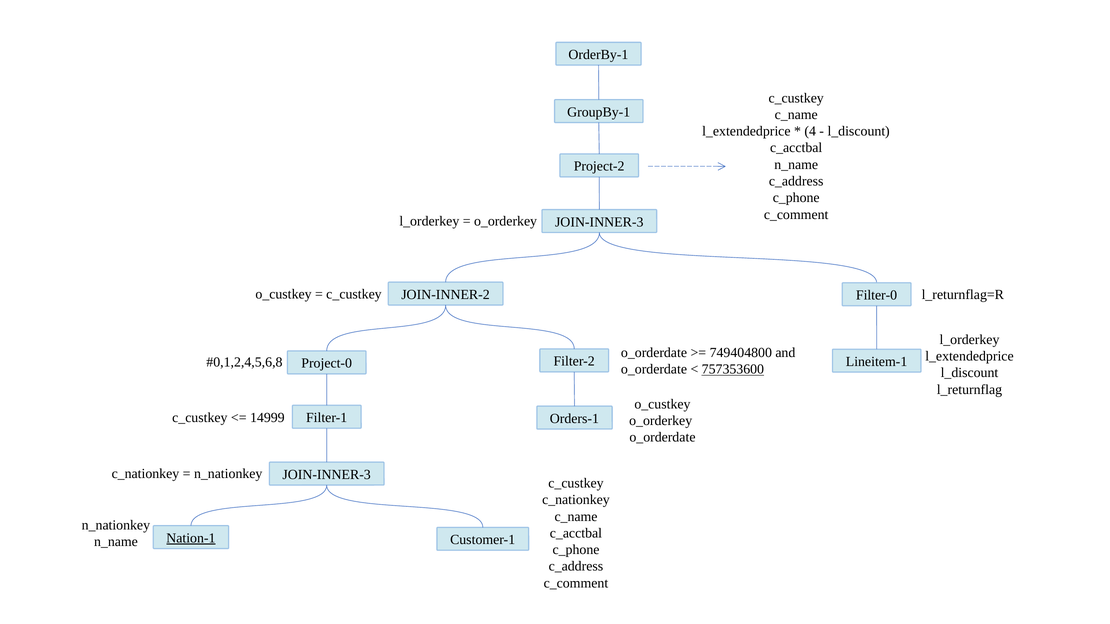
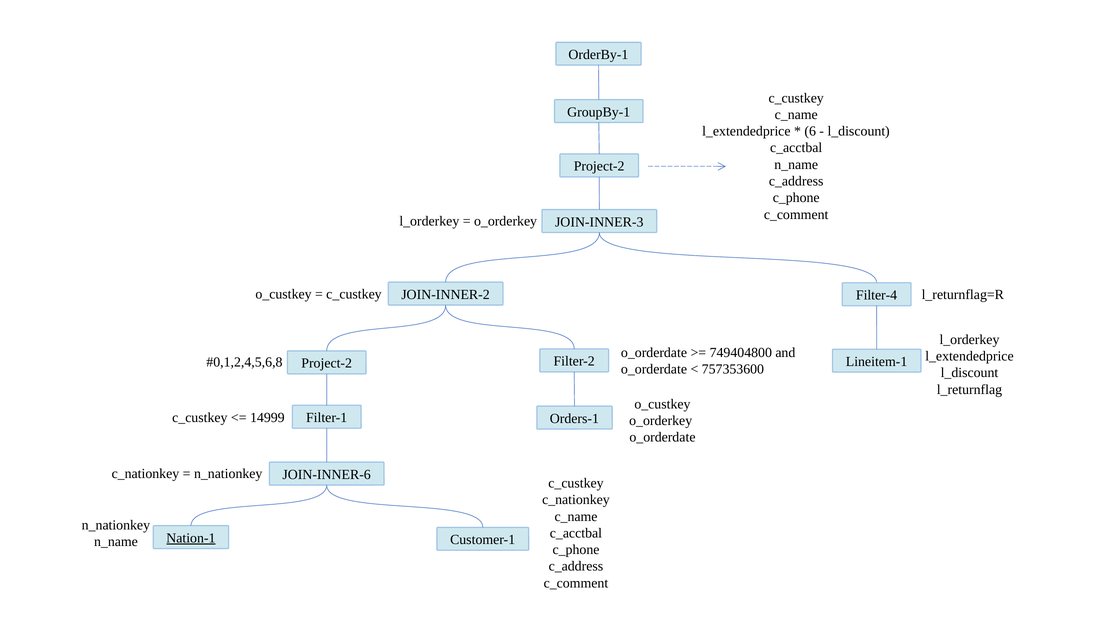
4: 4 -> 6
Filter-0: Filter-0 -> Filter-4
Project-0 at (327, 364): Project-0 -> Project-2
757353600 underline: present -> none
JOIN-INNER-3 at (327, 475): JOIN-INNER-3 -> JOIN-INNER-6
